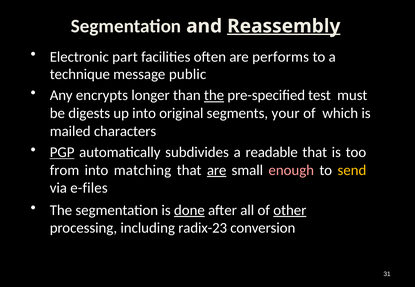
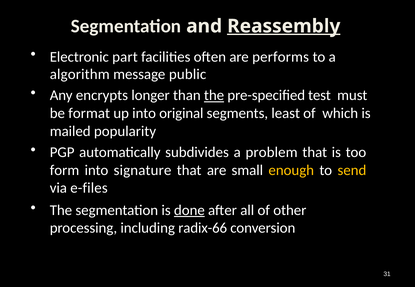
technique: technique -> algorithm
digests: digests -> format
your: your -> least
characters: characters -> popularity
PGP underline: present -> none
readable: readable -> problem
from: from -> form
matching: matching -> signature
are at (217, 170) underline: present -> none
enough colour: pink -> yellow
other underline: present -> none
radix-23: radix-23 -> radix-66
